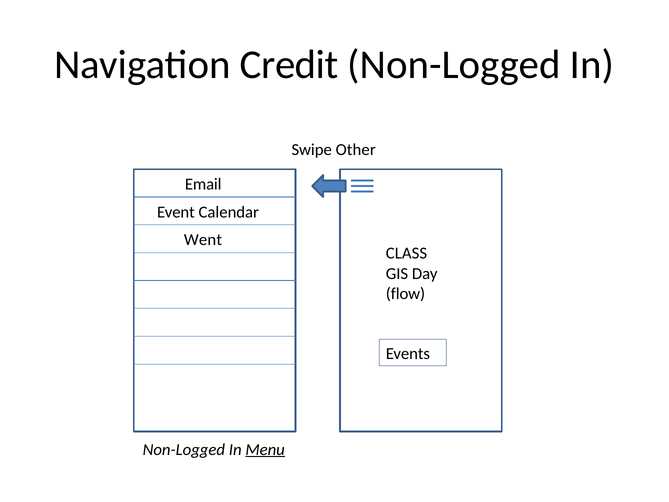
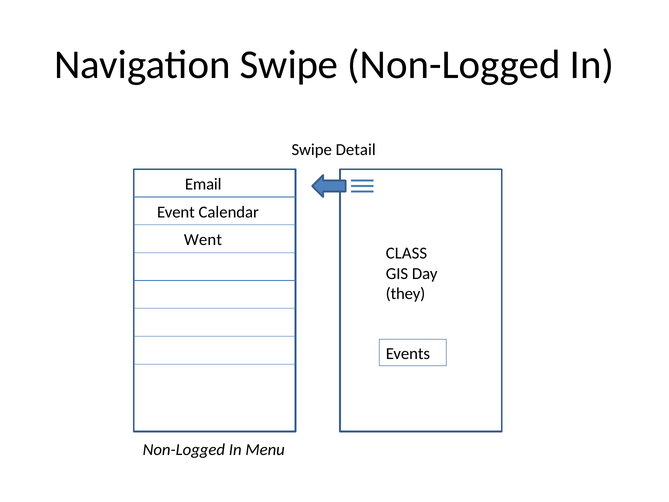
Navigation Credit: Credit -> Swipe
Other: Other -> Detail
flow: flow -> they
Menu underline: present -> none
